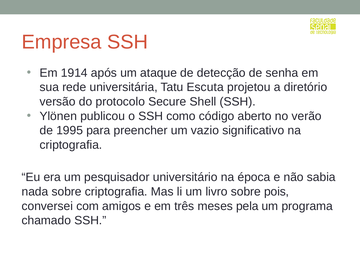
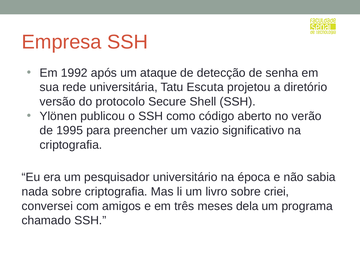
1914: 1914 -> 1992
pois: pois -> criei
pela: pela -> dela
